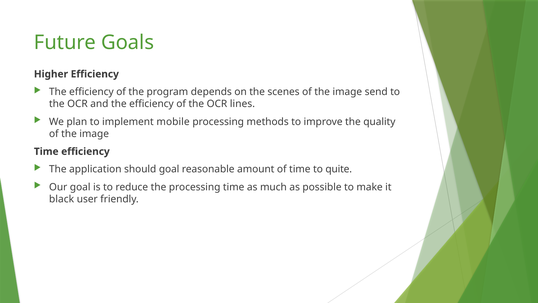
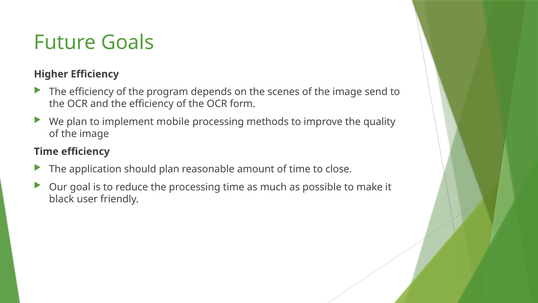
lines: lines -> form
should goal: goal -> plan
quite: quite -> close
